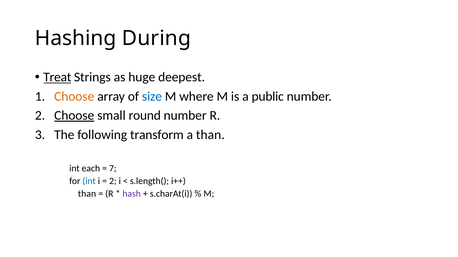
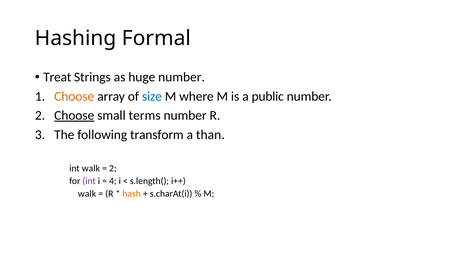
During: During -> Formal
Treat underline: present -> none
huge deepest: deepest -> number
round: round -> terms
int each: each -> walk
7 at (113, 169): 7 -> 2
int at (89, 182) colour: blue -> purple
2 at (113, 182): 2 -> 4
than at (87, 194): than -> walk
hash colour: purple -> orange
